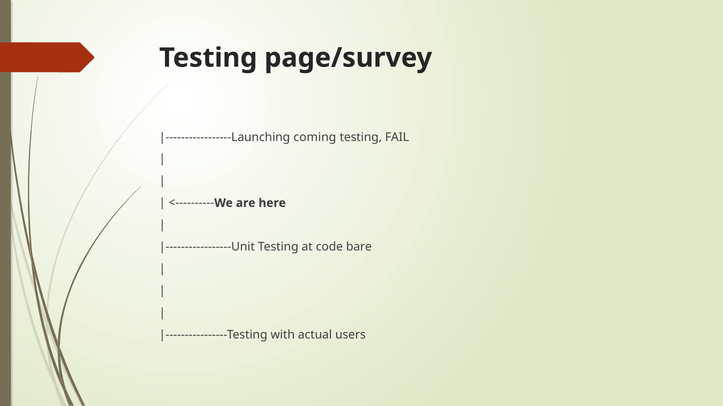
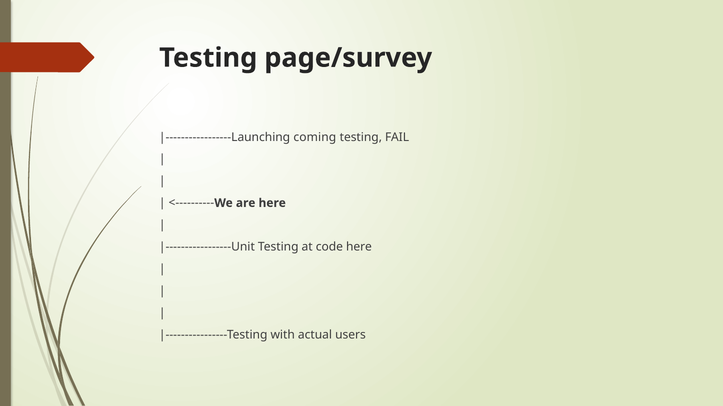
code bare: bare -> here
